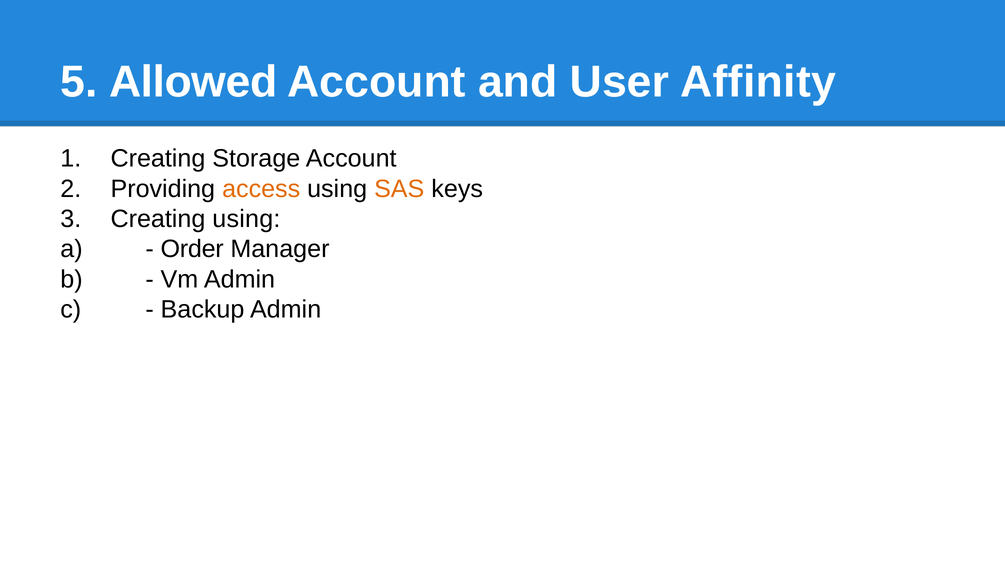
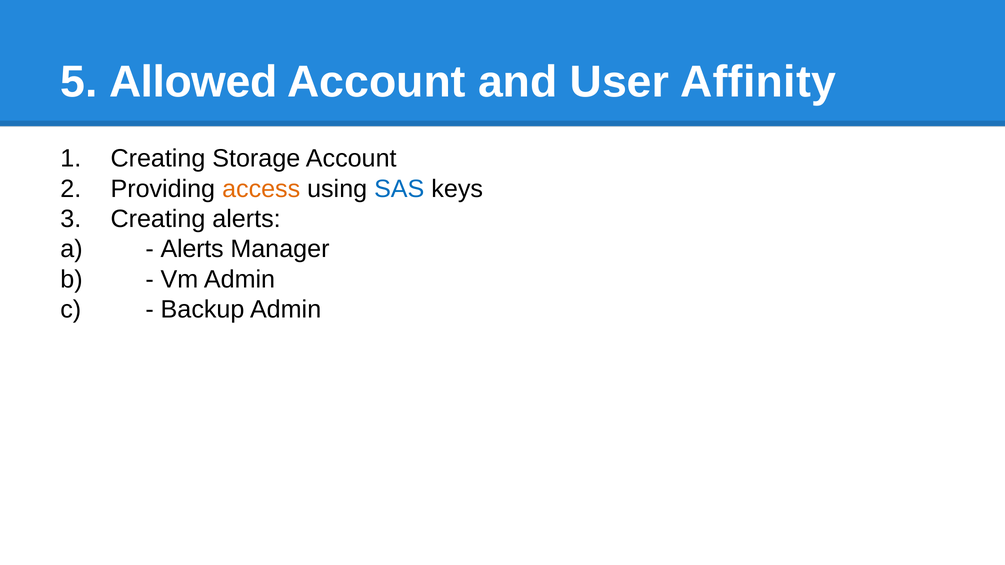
SAS colour: orange -> blue
Creating using: using -> alerts
Order at (192, 249): Order -> Alerts
